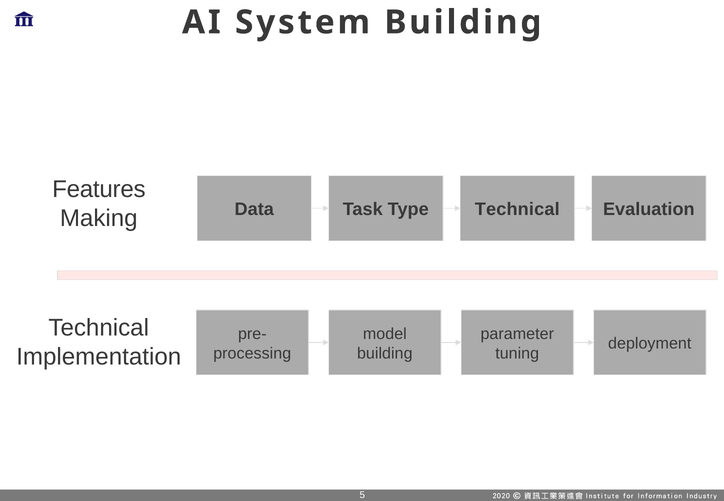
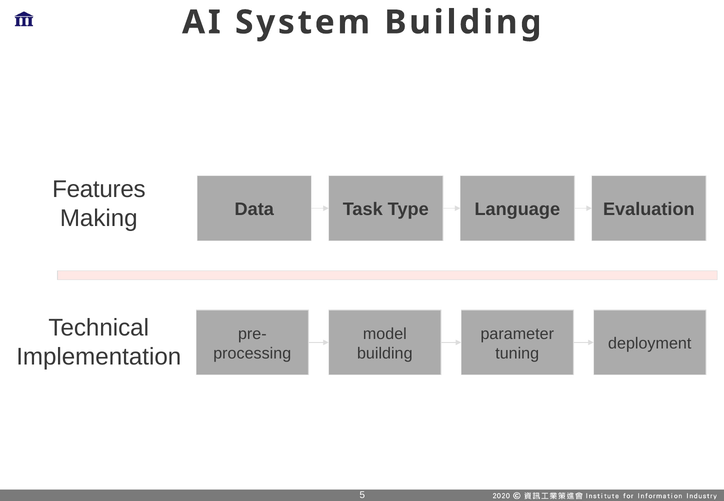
Type Technical: Technical -> Language
